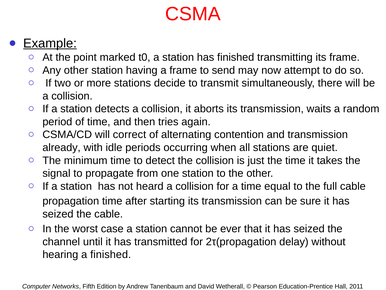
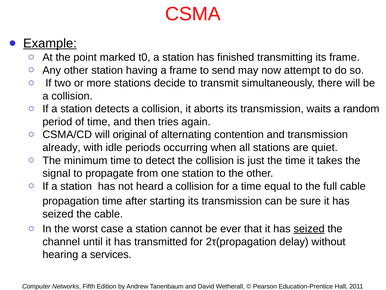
correct: correct -> original
seized at (309, 228) underline: none -> present
a finished: finished -> services
